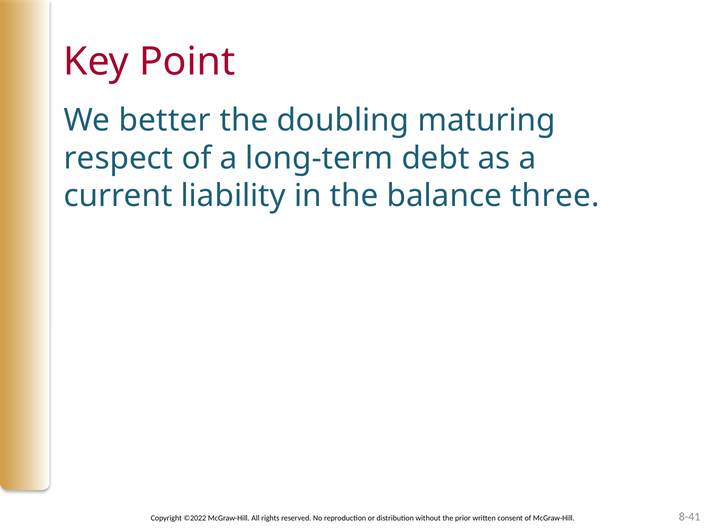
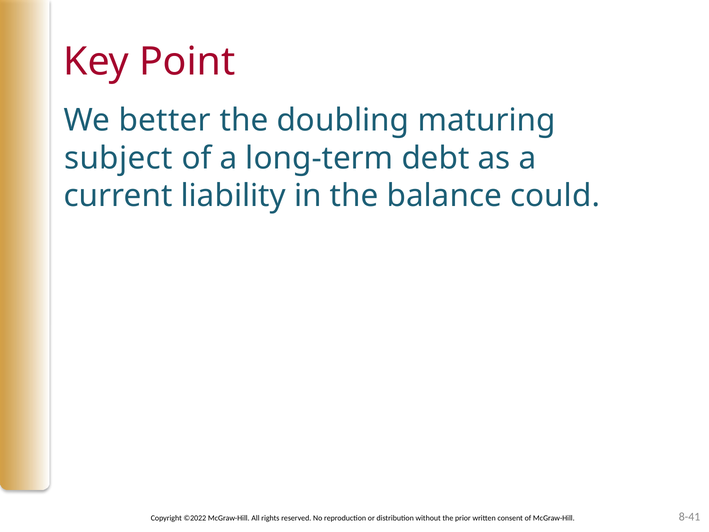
respect: respect -> subject
three: three -> could
